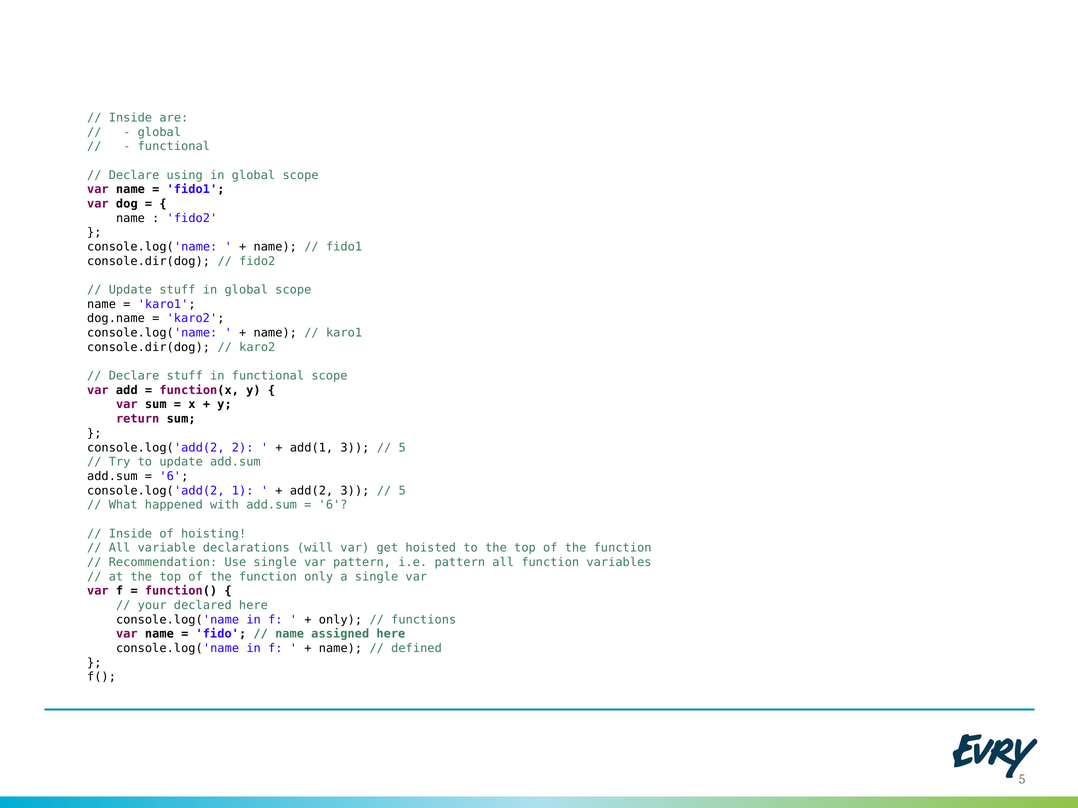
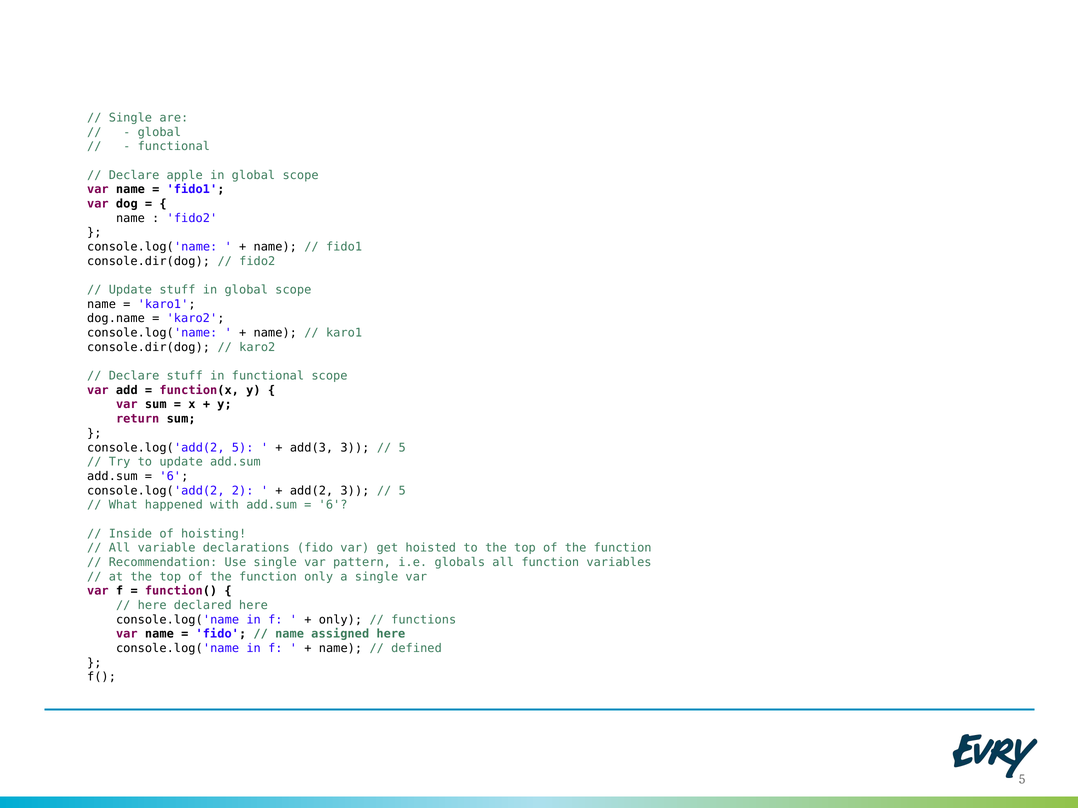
Inside at (130, 118): Inside -> Single
using: using -> apple
console.log('add(2 2: 2 -> 5
add(1: add(1 -> add(3
1: 1 -> 2
declarations will: will -> fido
i.e pattern: pattern -> globals
your at (152, 606): your -> here
